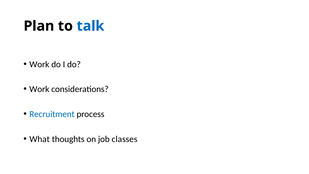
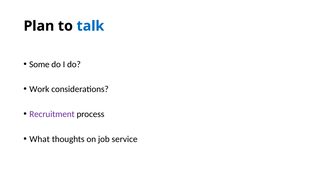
Work at (39, 64): Work -> Some
Recruitment colour: blue -> purple
classes: classes -> service
